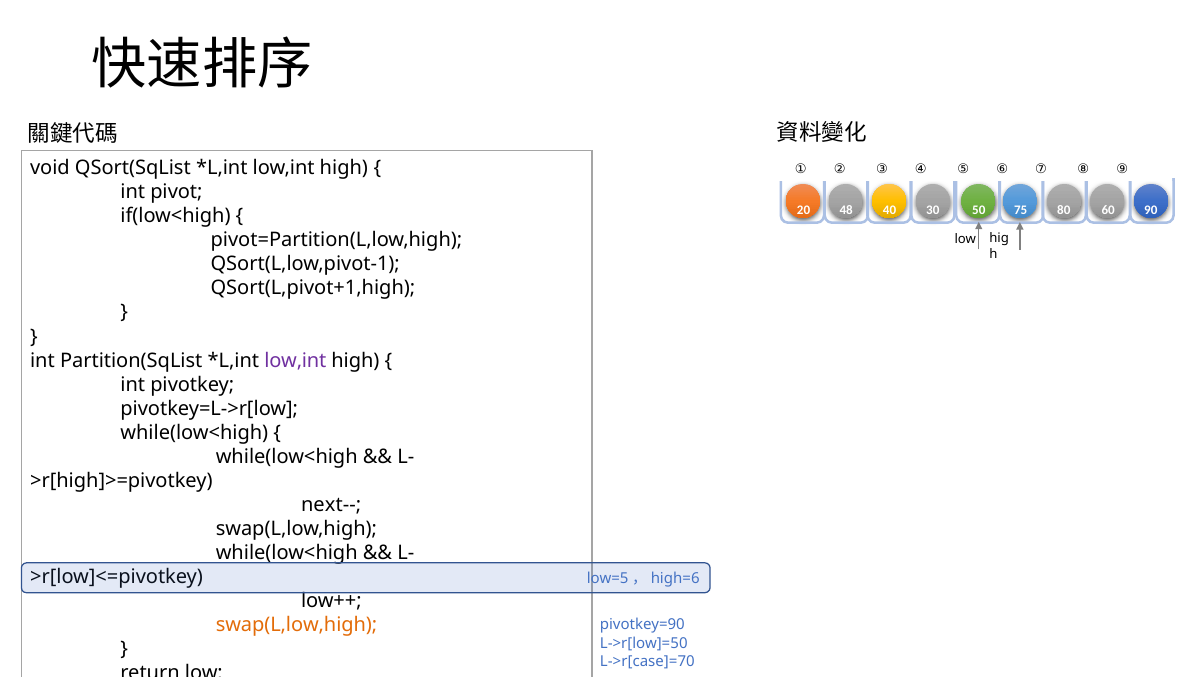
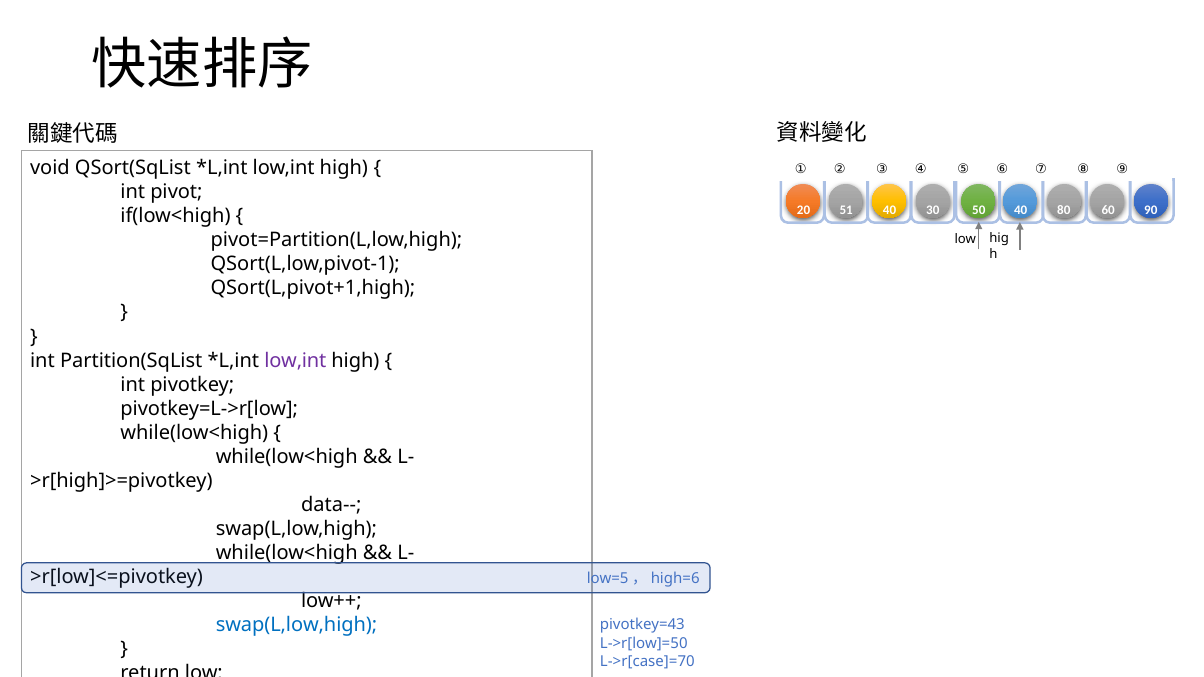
48: 48 -> 51
50 75: 75 -> 40
next--: next-- -> data--
swap(L,low,high at (296, 625) colour: orange -> blue
pivotkey=90: pivotkey=90 -> pivotkey=43
